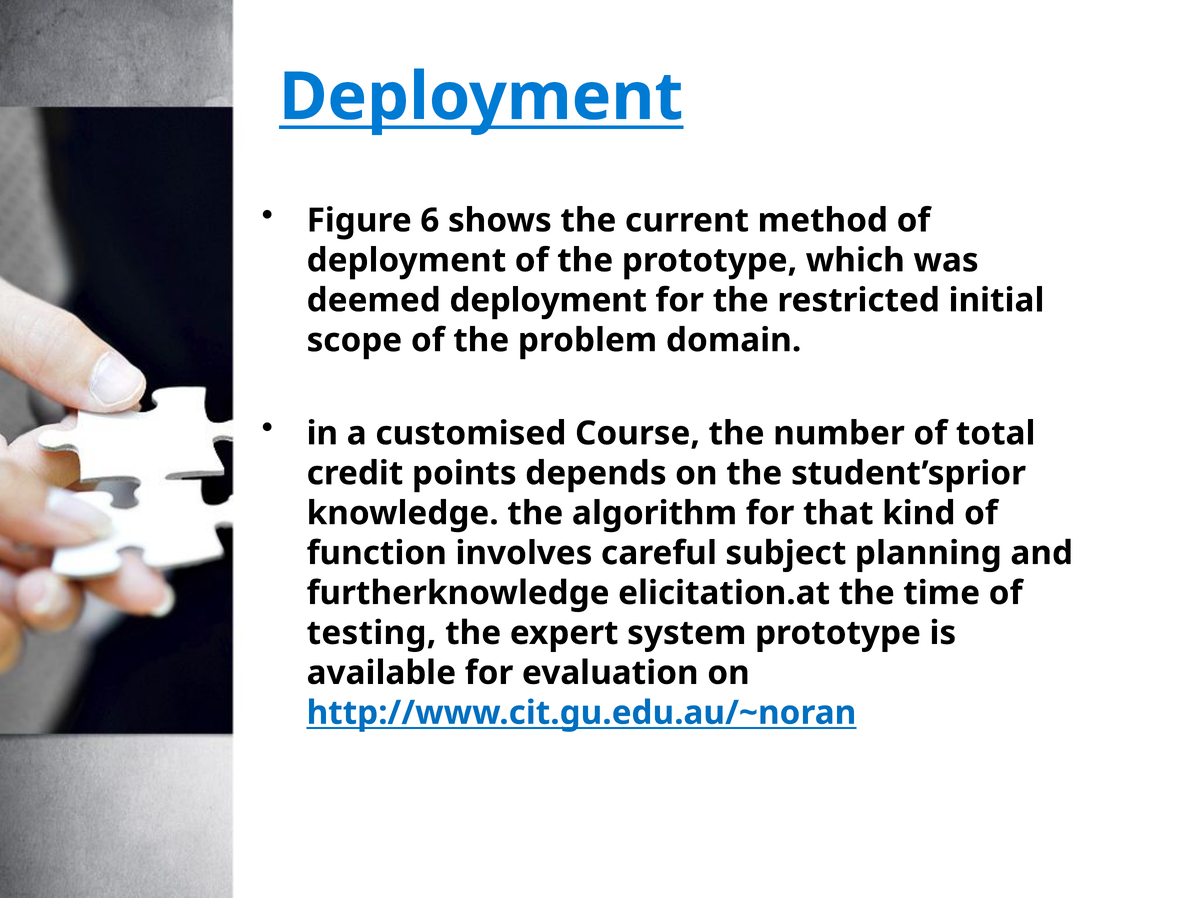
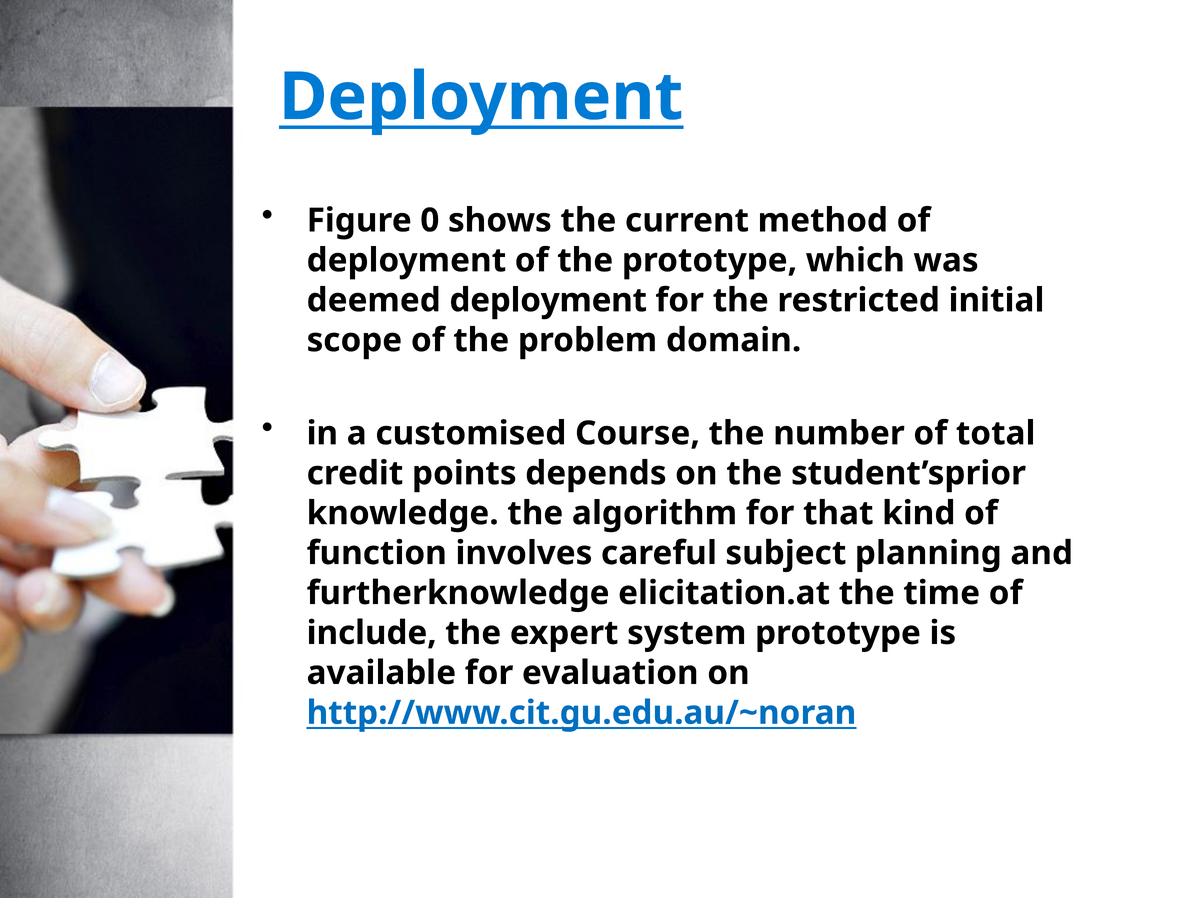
6: 6 -> 0
testing: testing -> include
